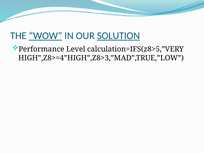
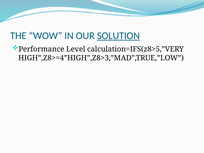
WOW underline: present -> none
